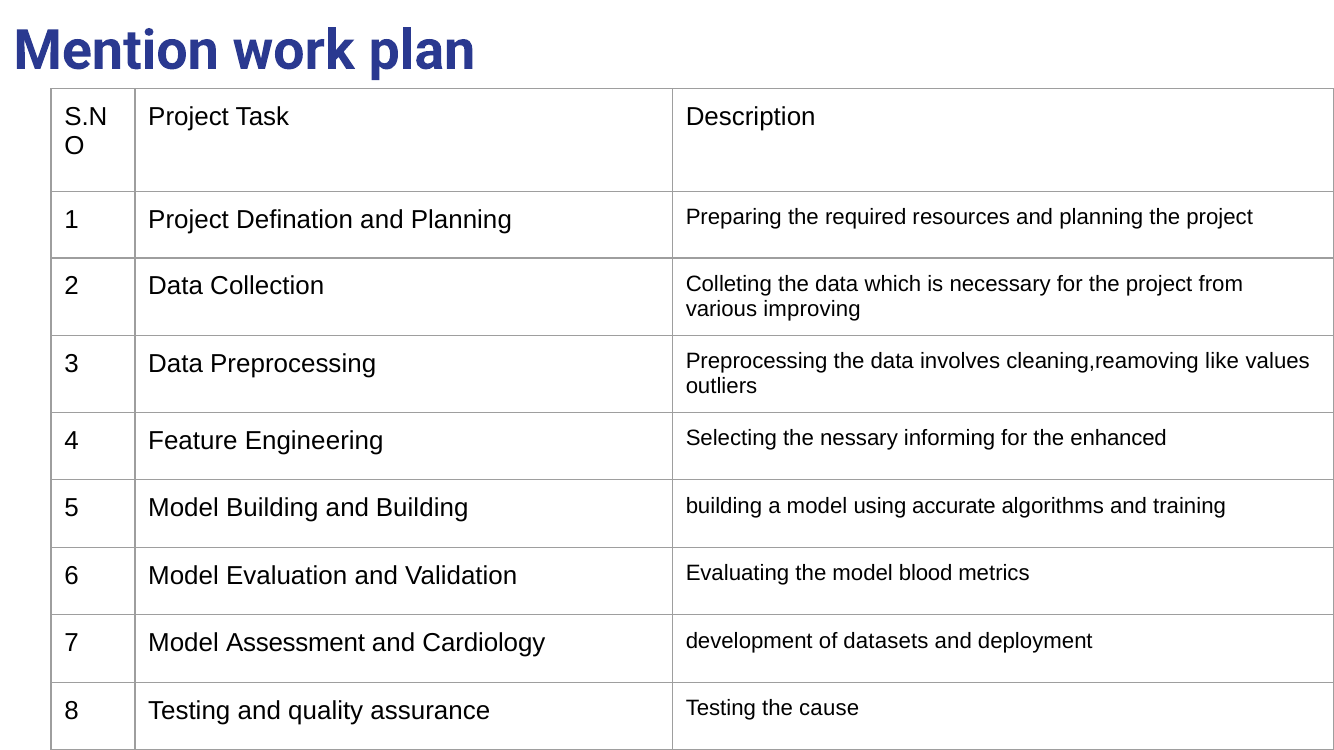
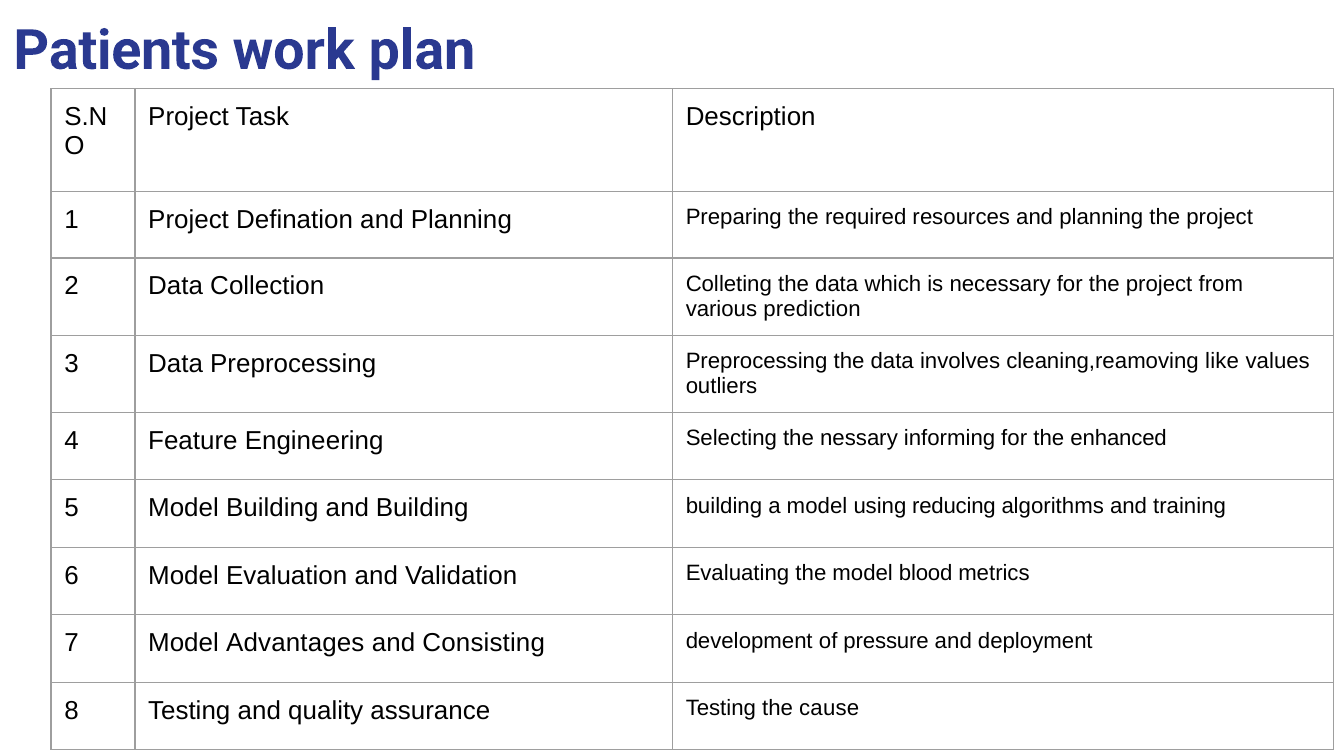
Mention: Mention -> Patients
improving: improving -> prediction
accurate: accurate -> reducing
Assessment: Assessment -> Advantages
Cardiology: Cardiology -> Consisting
datasets: datasets -> pressure
